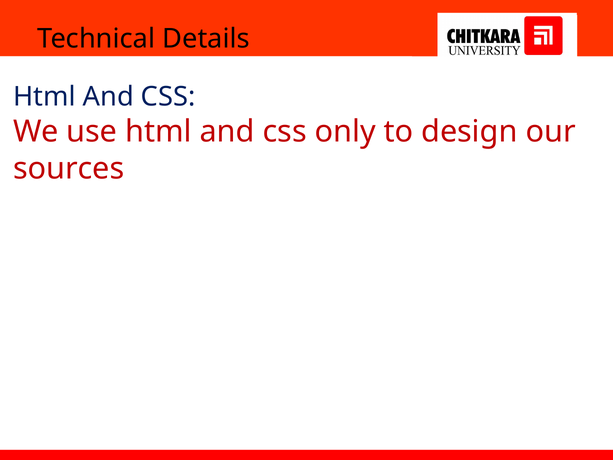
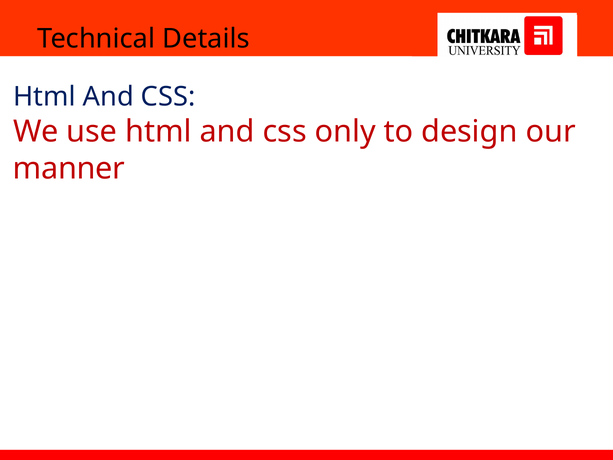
sources: sources -> manner
